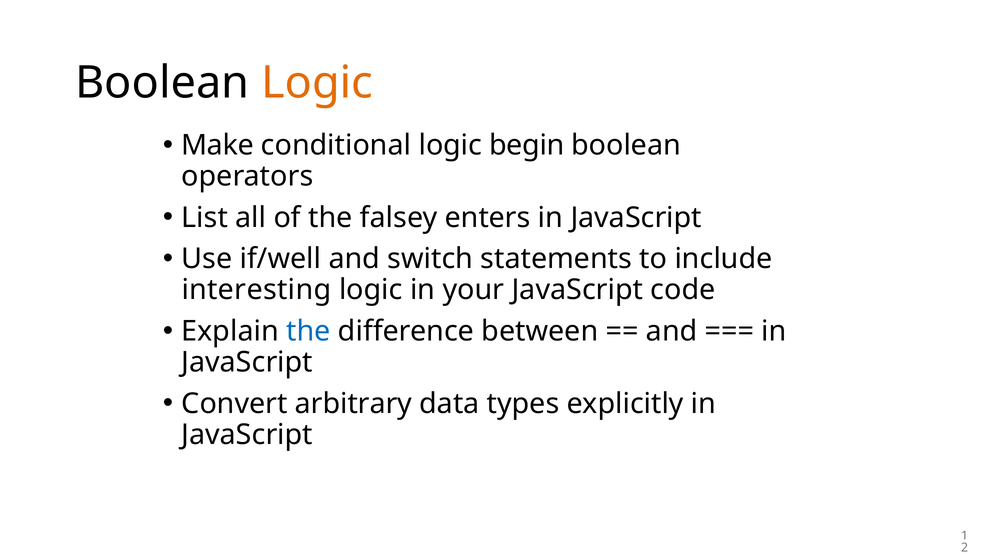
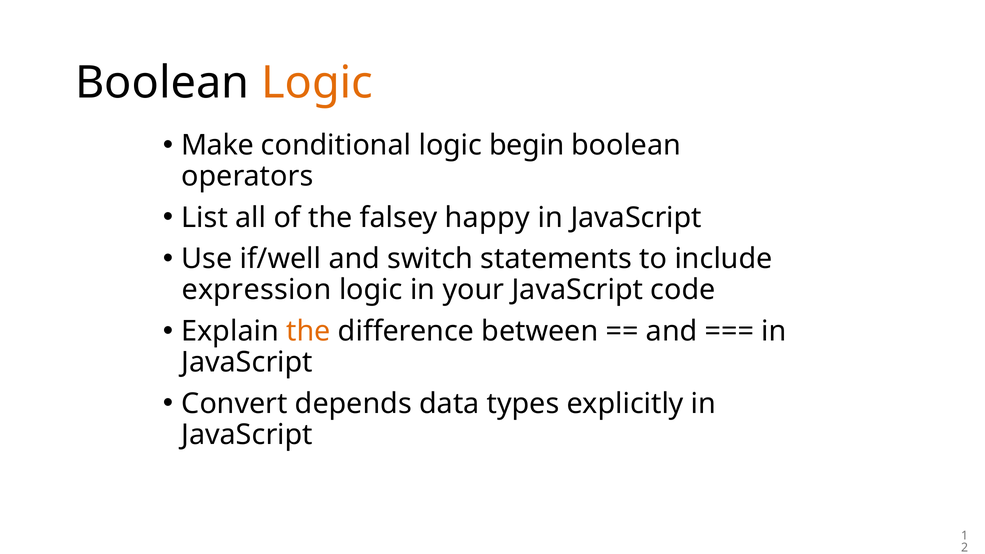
enters: enters -> happy
interesting: interesting -> expression
the at (308, 331) colour: blue -> orange
arbitrary: arbitrary -> depends
